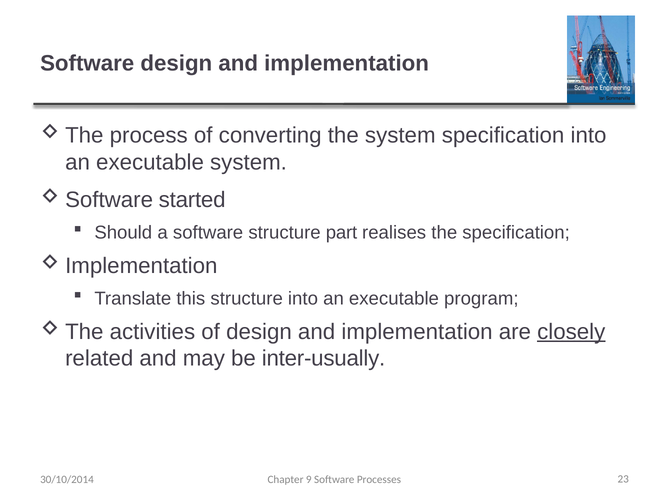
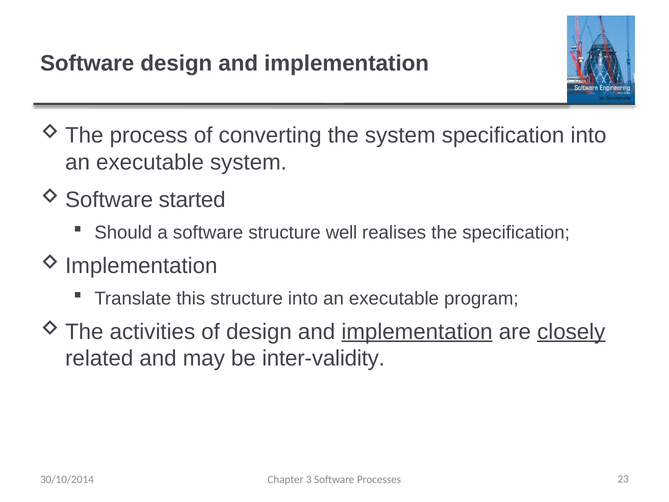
part: part -> well
implementation at (417, 332) underline: none -> present
inter-usually: inter-usually -> inter-validity
9: 9 -> 3
